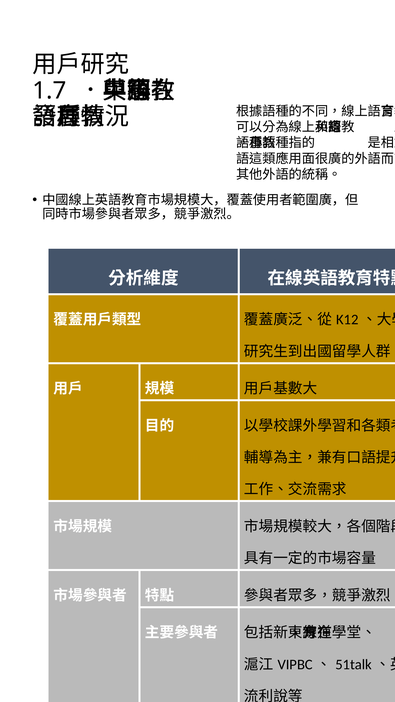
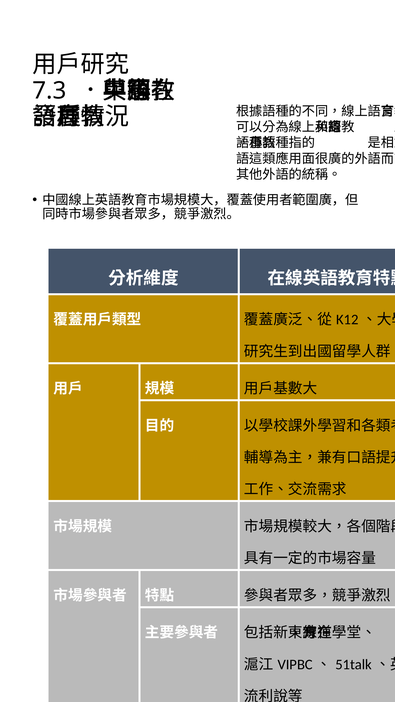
1.7: 1.7 -> 7.3
